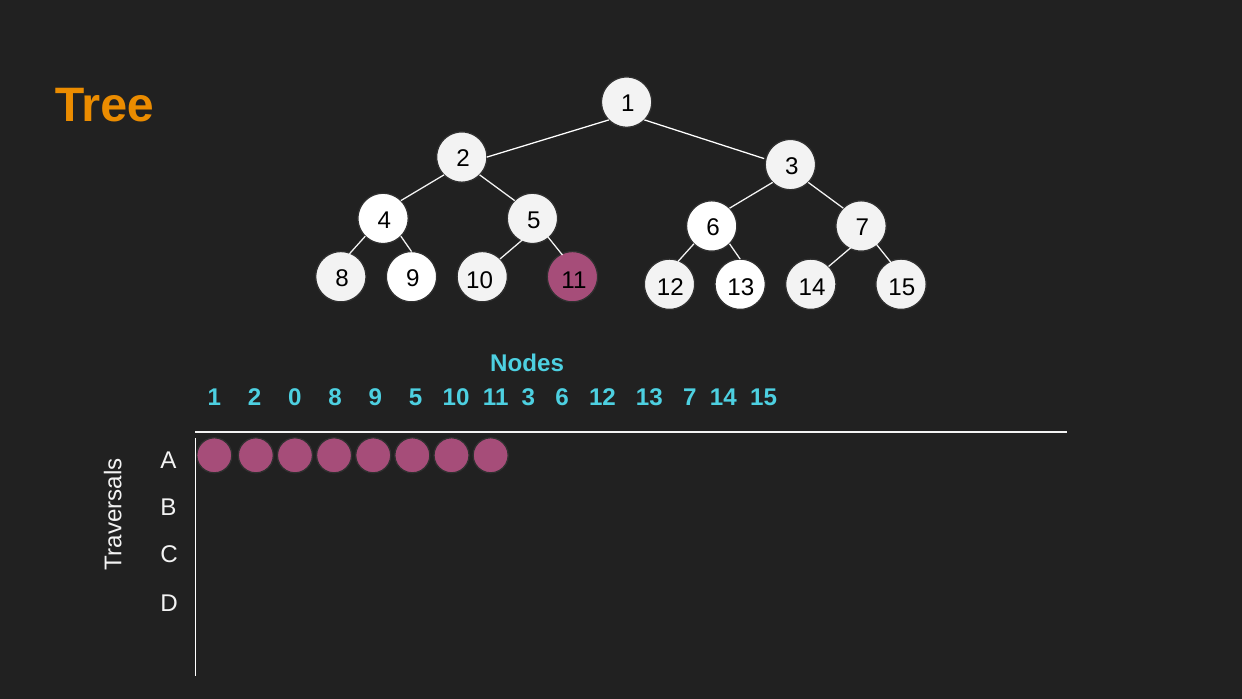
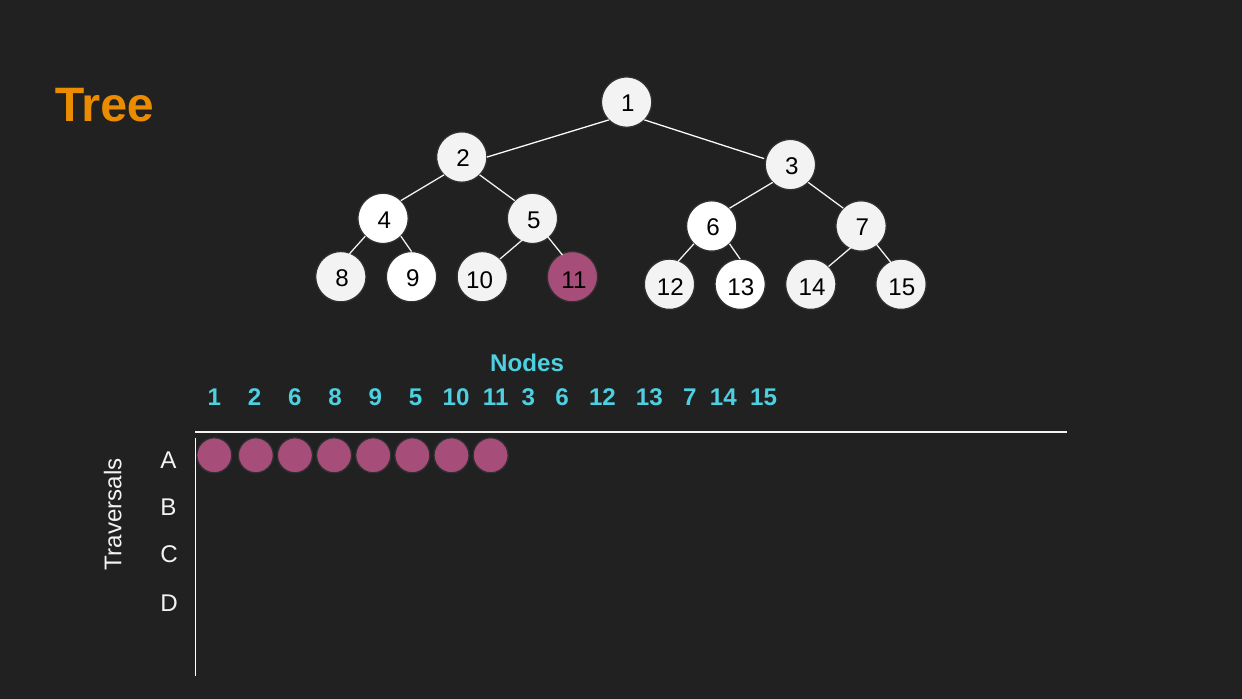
2 0: 0 -> 6
